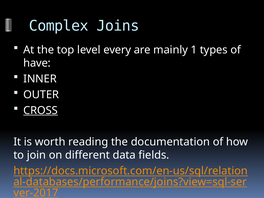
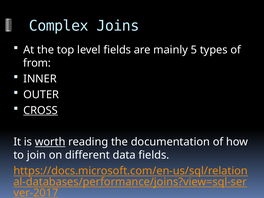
level every: every -> fields
1: 1 -> 5
have: have -> from
worth underline: none -> present
